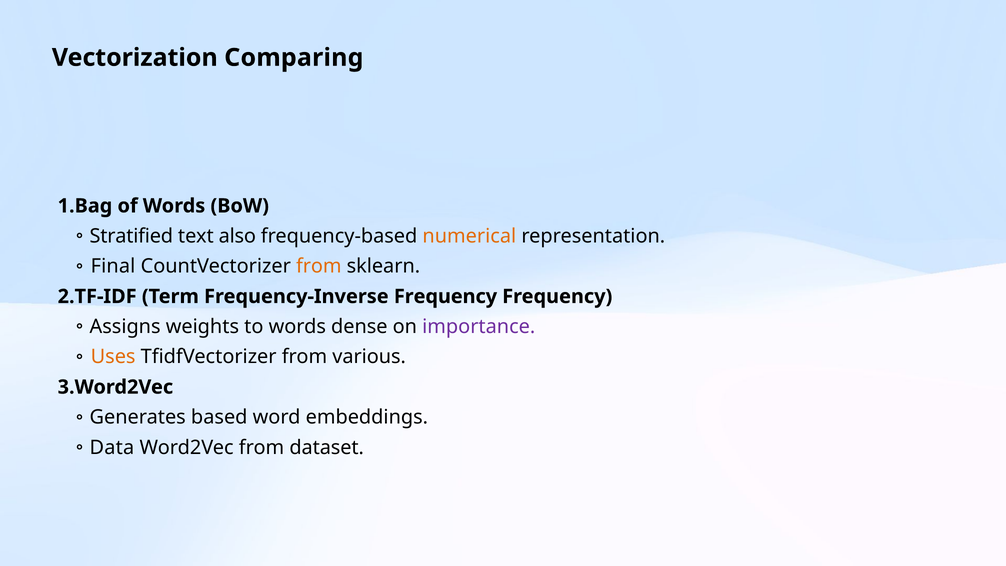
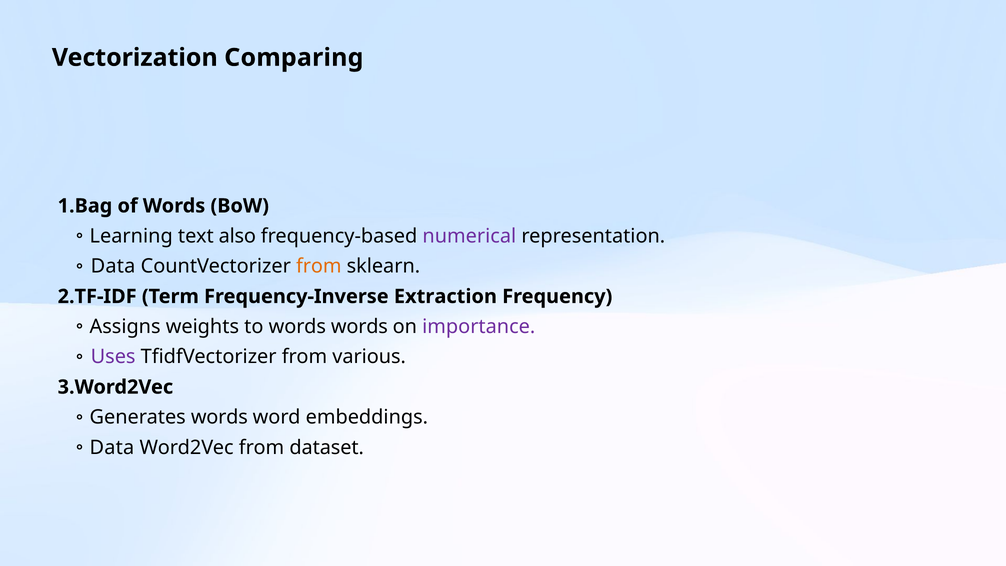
Stratified: Stratified -> Learning
numerical colour: orange -> purple
Final at (113, 266): Final -> Data
Frequency-Inverse Frequency: Frequency -> Extraction
words dense: dense -> words
Uses colour: orange -> purple
Generates based: based -> words
